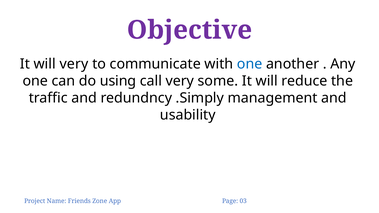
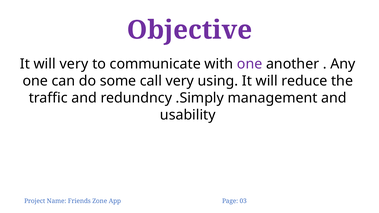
one at (250, 64) colour: blue -> purple
using: using -> some
some: some -> using
